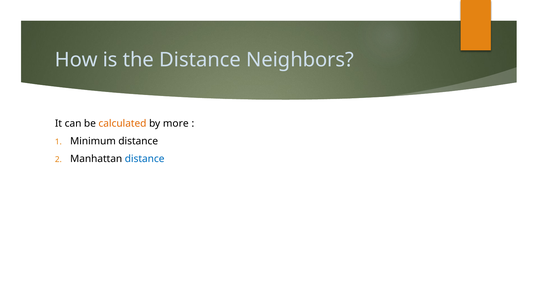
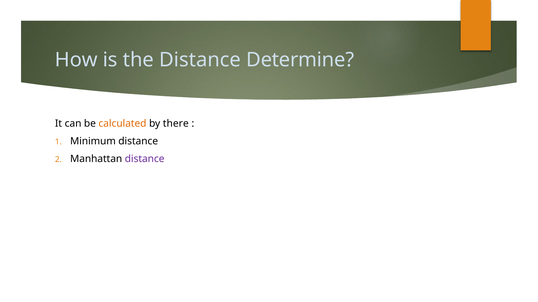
Neighbors: Neighbors -> Determine
more: more -> there
distance at (145, 159) colour: blue -> purple
